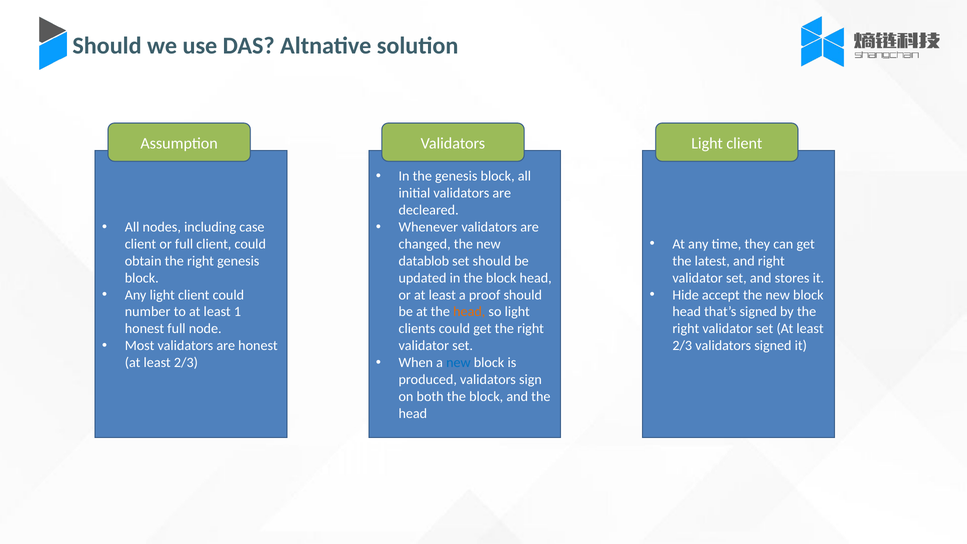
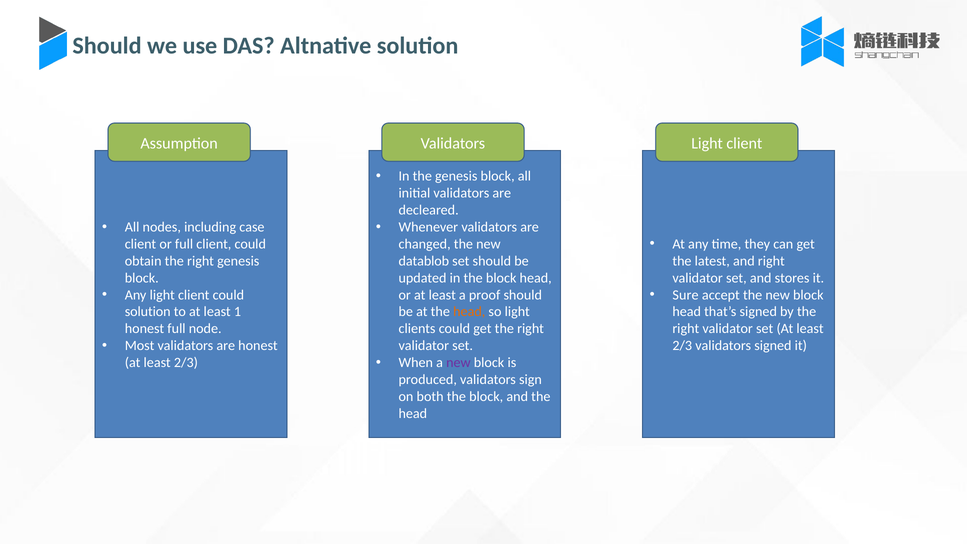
Hide: Hide -> Sure
number at (148, 312): number -> solution
new at (458, 363) colour: blue -> purple
